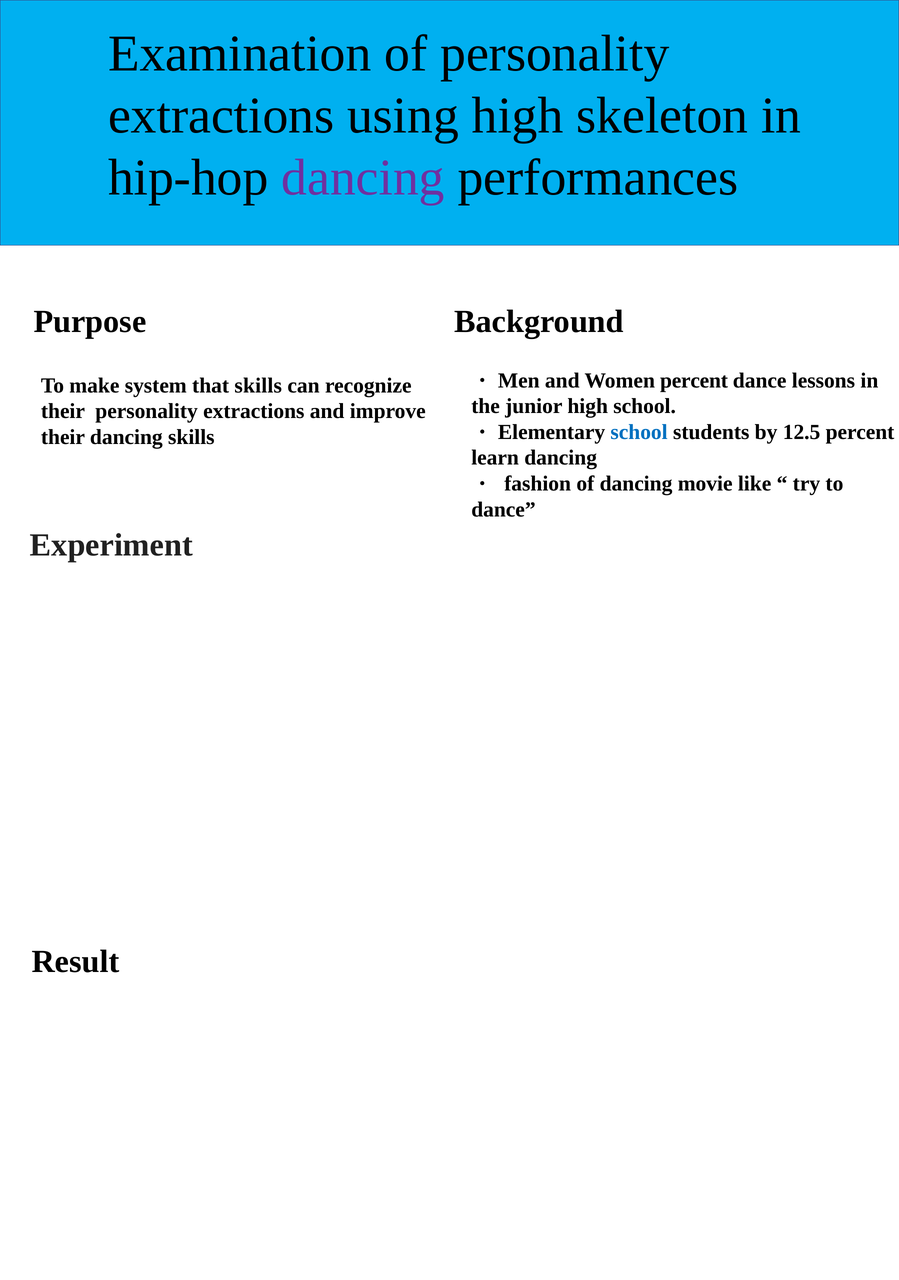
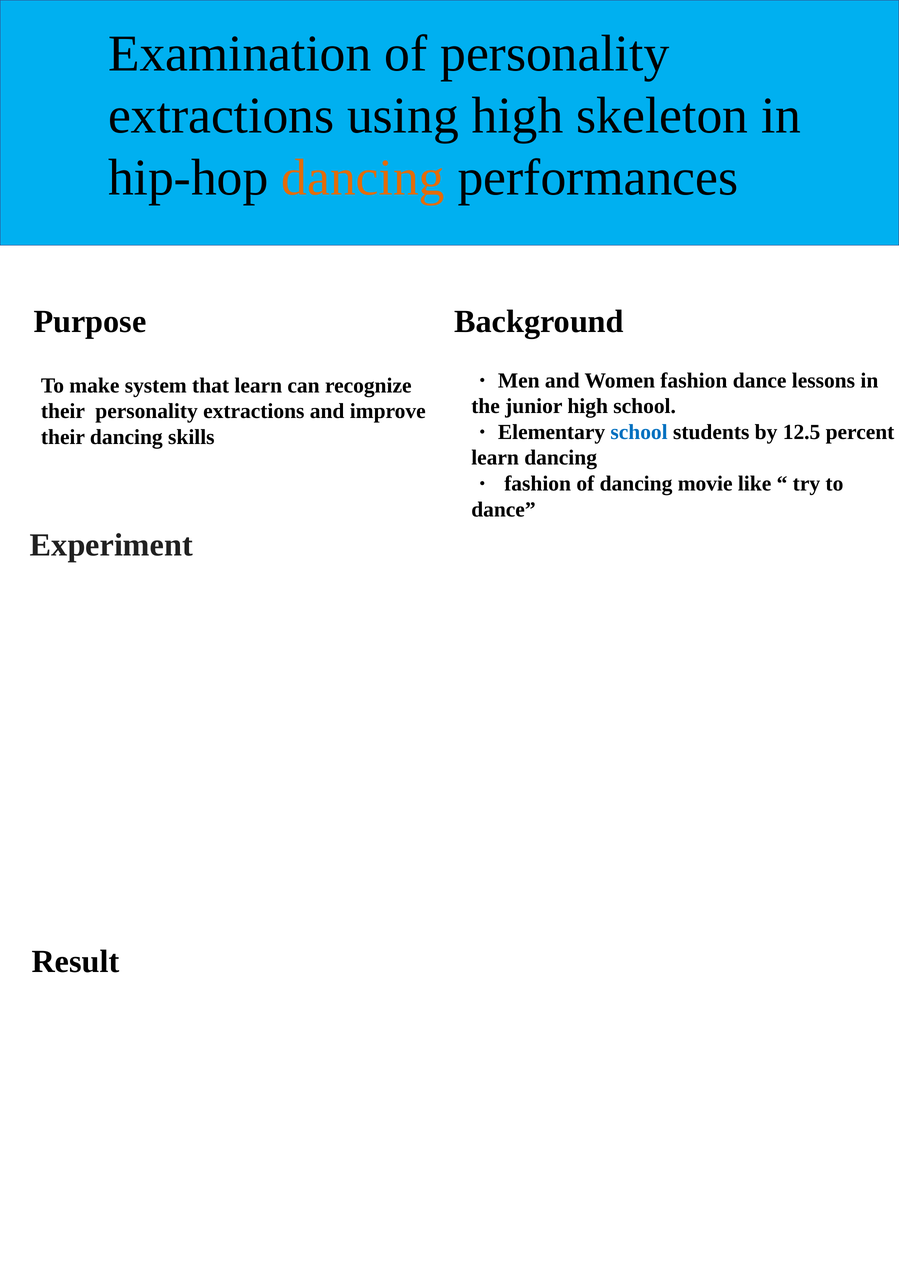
dancing at (363, 178) colour: purple -> orange
Women percent: percent -> fashion
that skills: skills -> learn
